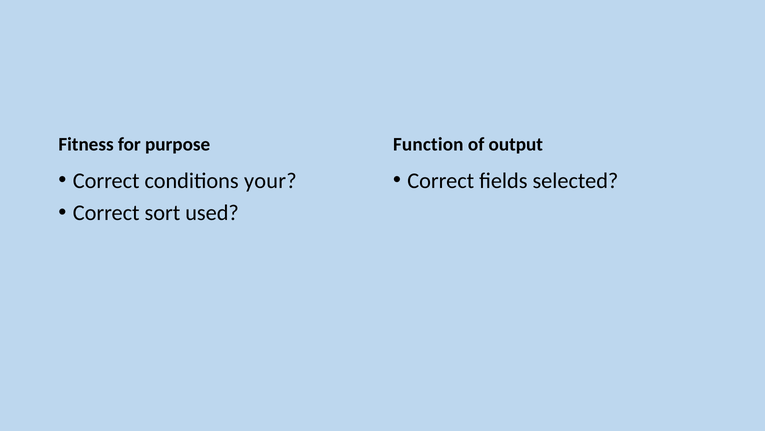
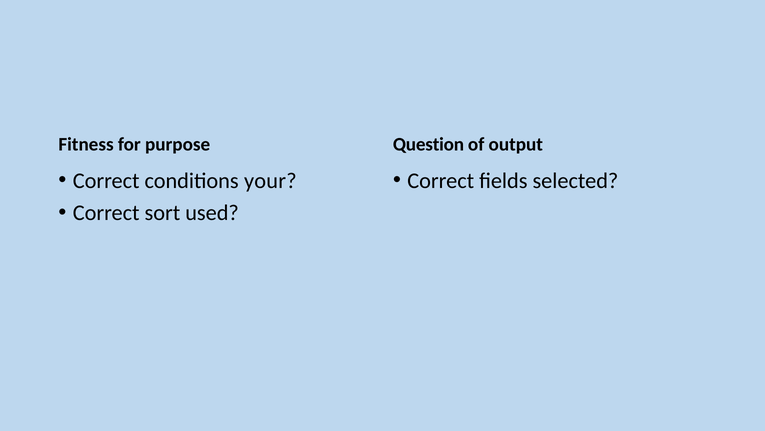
Function: Function -> Question
